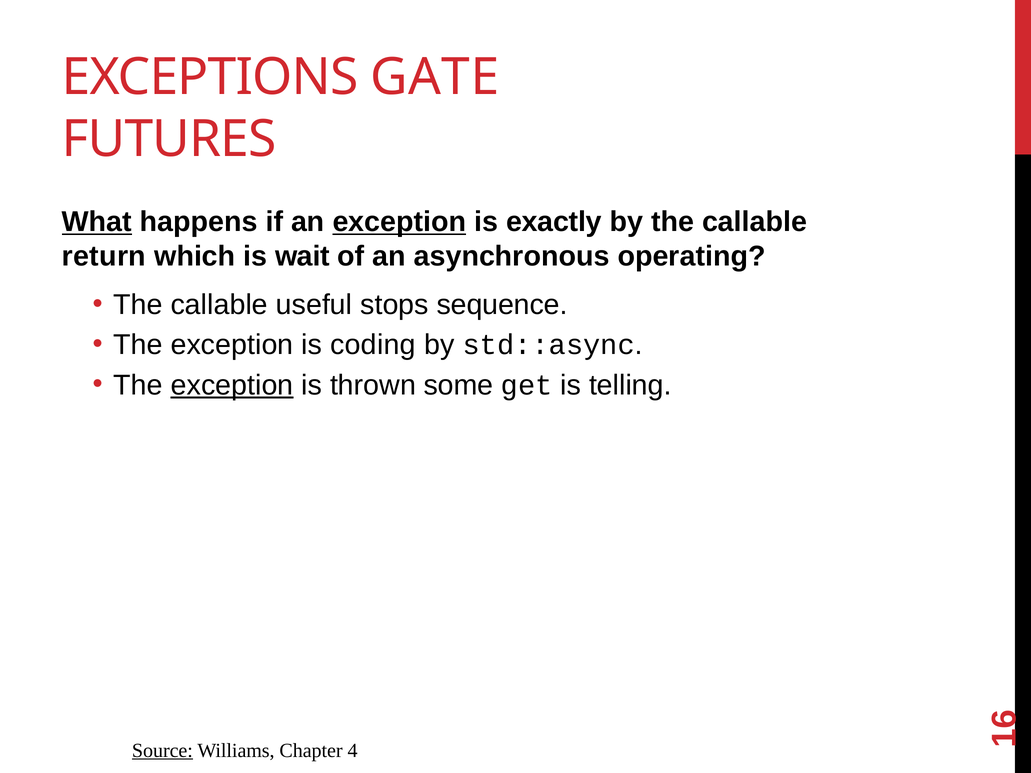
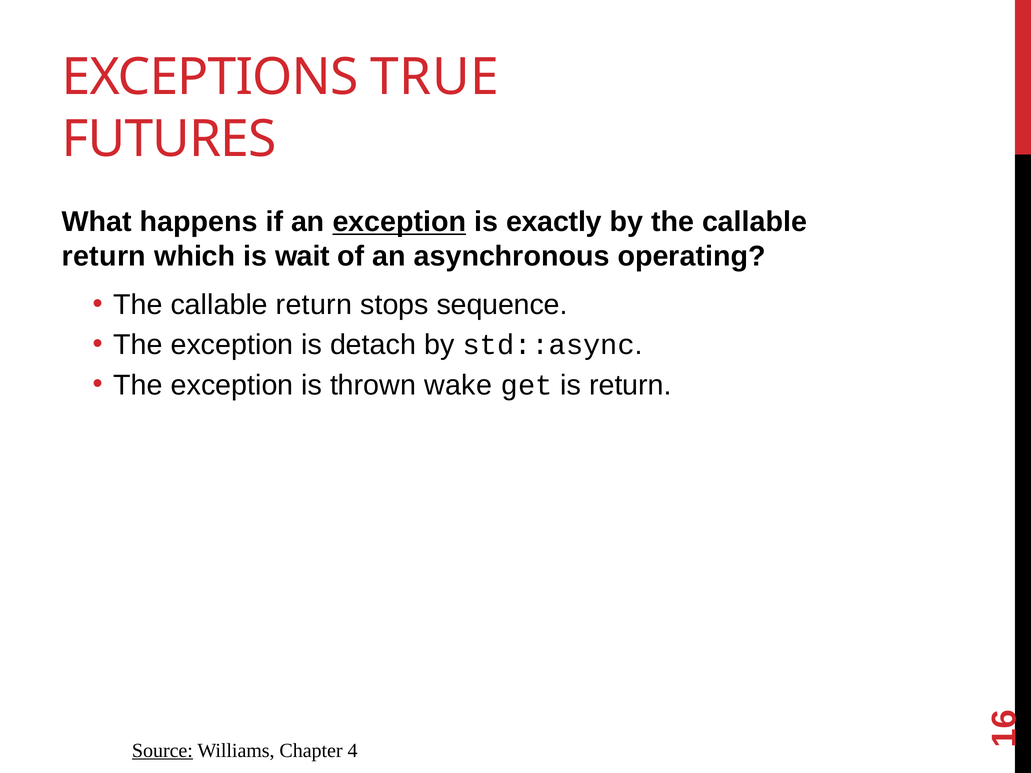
GATE: GATE -> TRUE
What underline: present -> none
useful at (314, 305): useful -> return
coding: coding -> detach
exception at (232, 385) underline: present -> none
some: some -> wake
is telling: telling -> return
